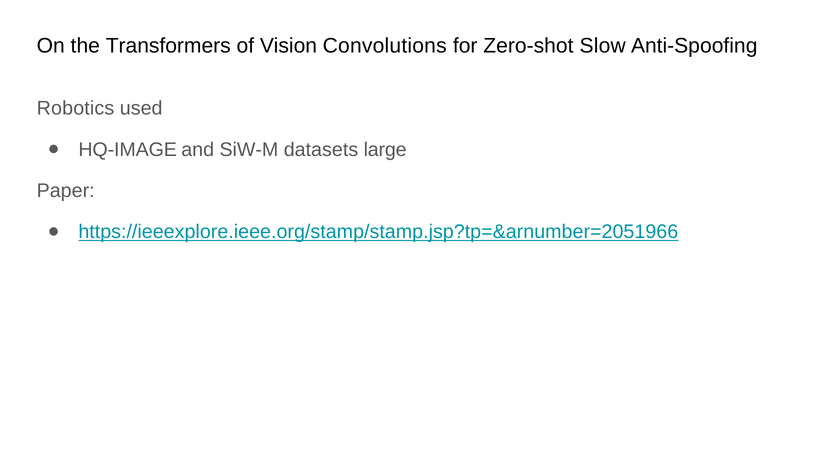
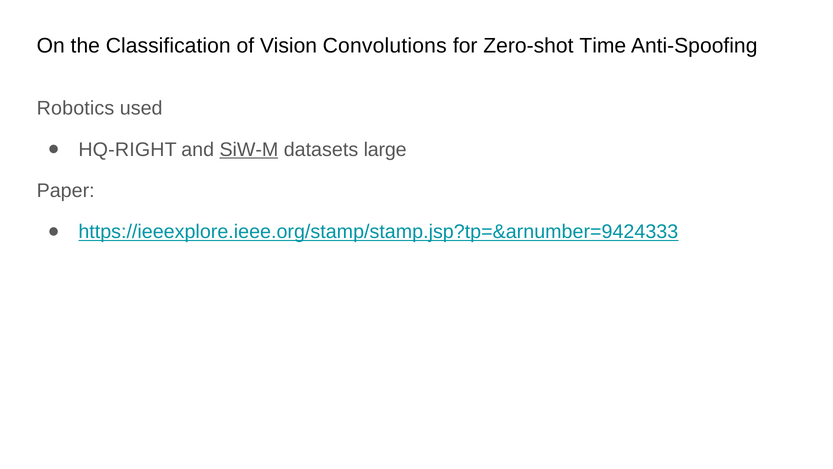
Transformers: Transformers -> Classification
Slow: Slow -> Time
HQ-IMAGE: HQ-IMAGE -> HQ-RIGHT
SiW-M underline: none -> present
https://ieeexplore.ieee.org/stamp/stamp.jsp?tp=&arnumber=2051966: https://ieeexplore.ieee.org/stamp/stamp.jsp?tp=&arnumber=2051966 -> https://ieeexplore.ieee.org/stamp/stamp.jsp?tp=&arnumber=9424333
